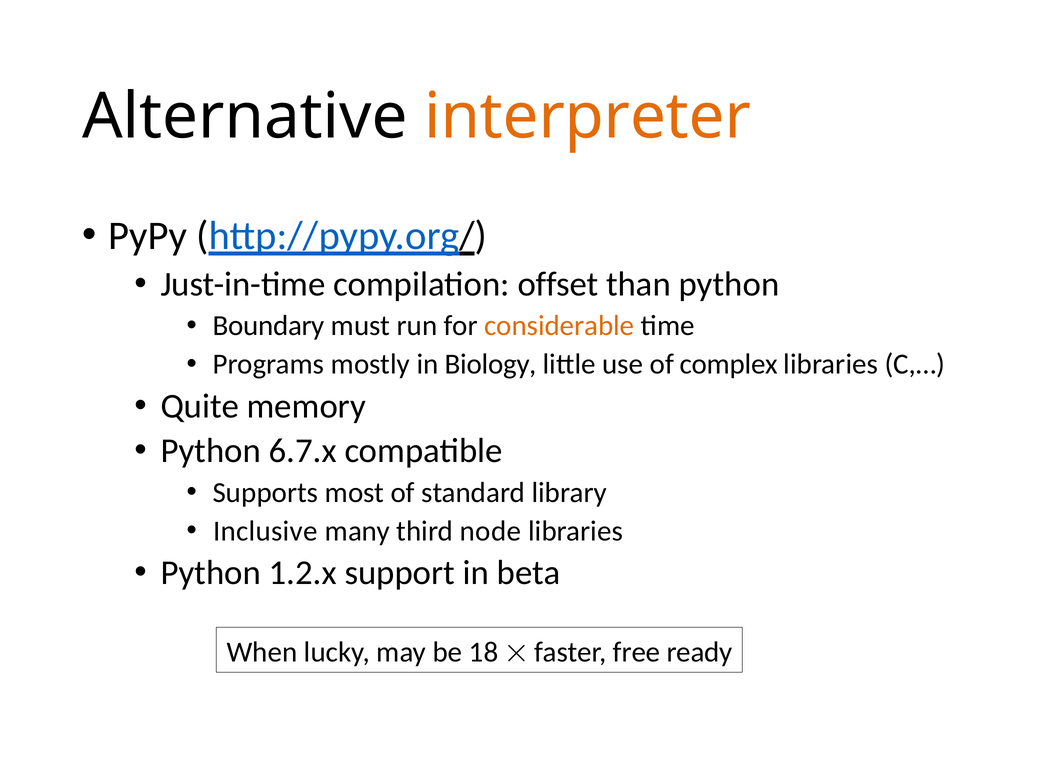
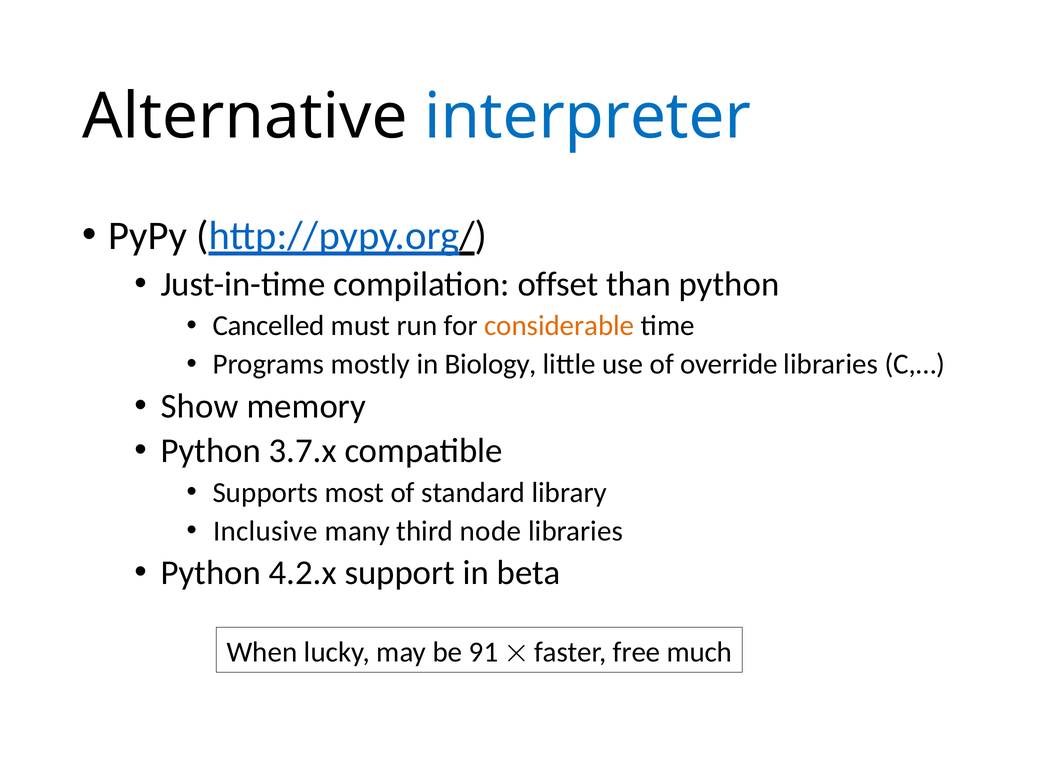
interpreter colour: orange -> blue
Boundary: Boundary -> Cancelled
complex: complex -> override
Quite: Quite -> Show
6.7.x: 6.7.x -> 3.7.x
1.2.x: 1.2.x -> 4.2.x
18: 18 -> 91
ready: ready -> much
